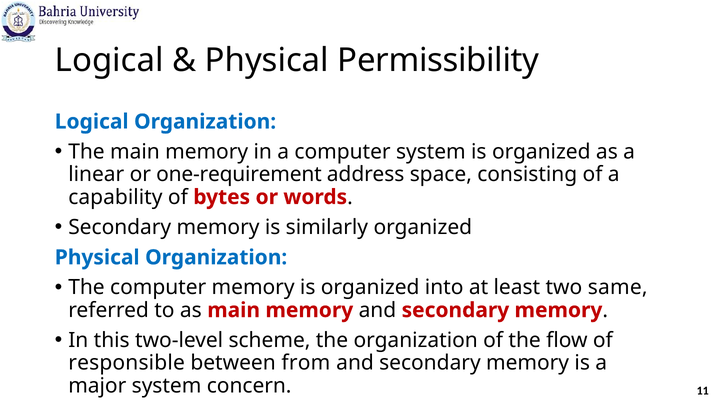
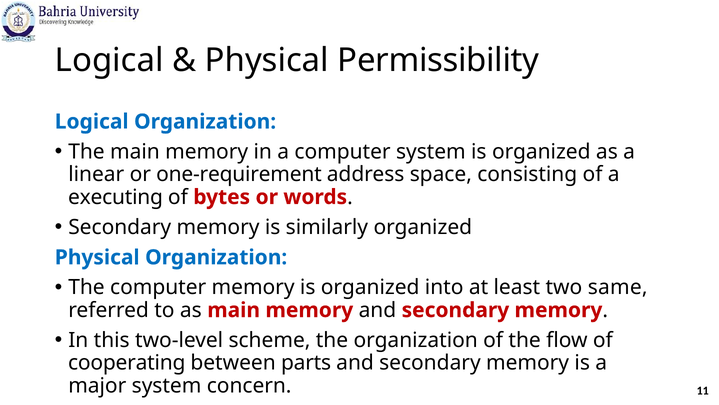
capability: capability -> executing
responsible: responsible -> cooperating
from: from -> parts
